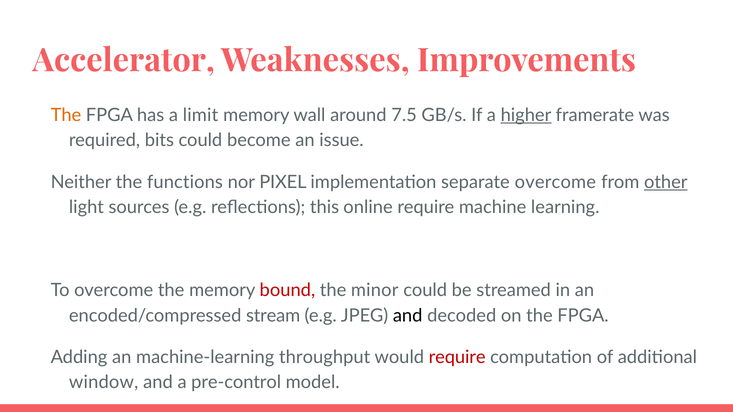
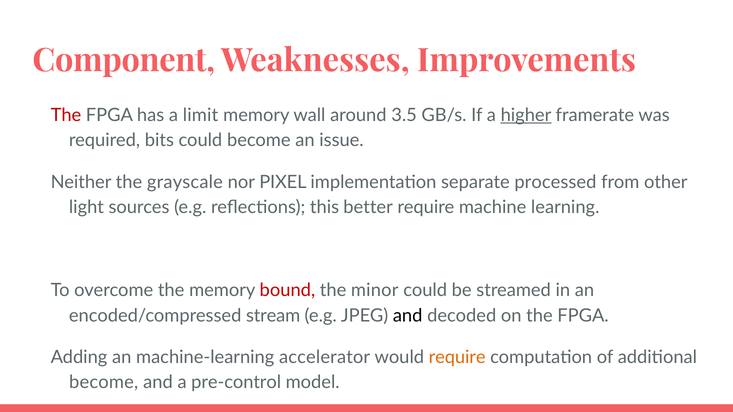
Accelerator: Accelerator -> Component
The at (66, 115) colour: orange -> red
7.5: 7.5 -> 3.5
functions: functions -> grayscale
separate overcome: overcome -> processed
other underline: present -> none
online: online -> better
throughput: throughput -> accelerator
require at (457, 357) colour: red -> orange
window at (104, 383): window -> become
